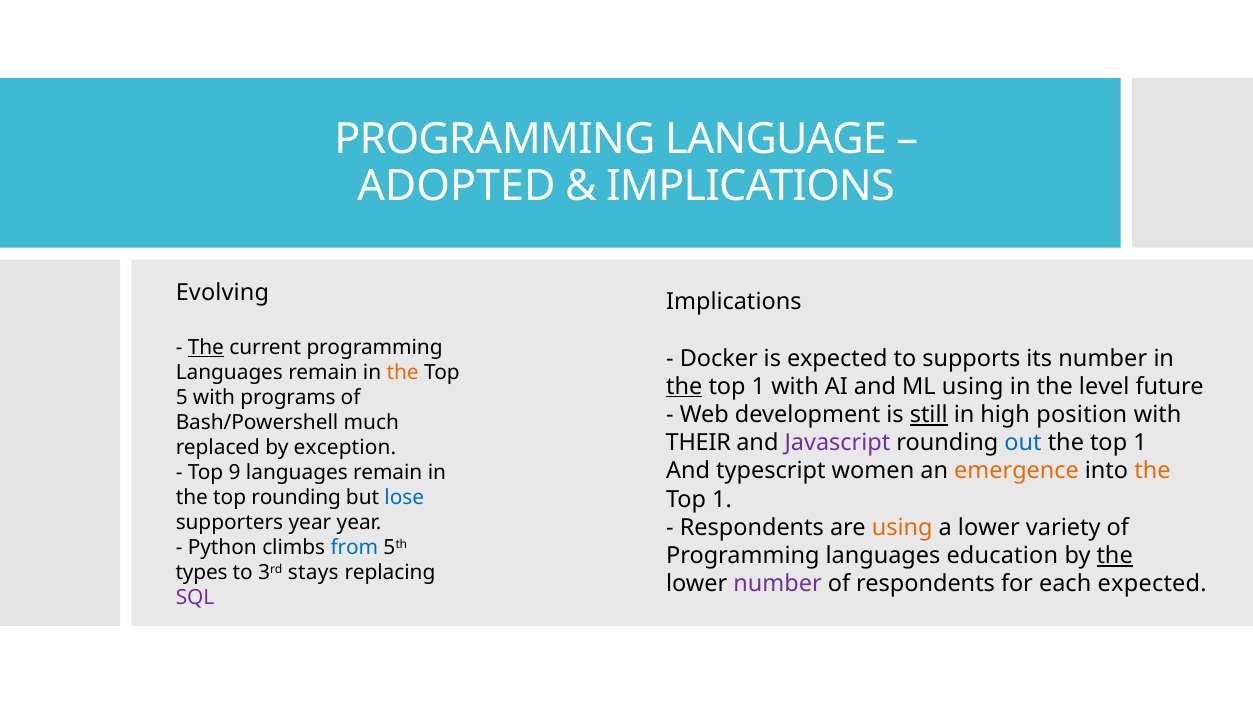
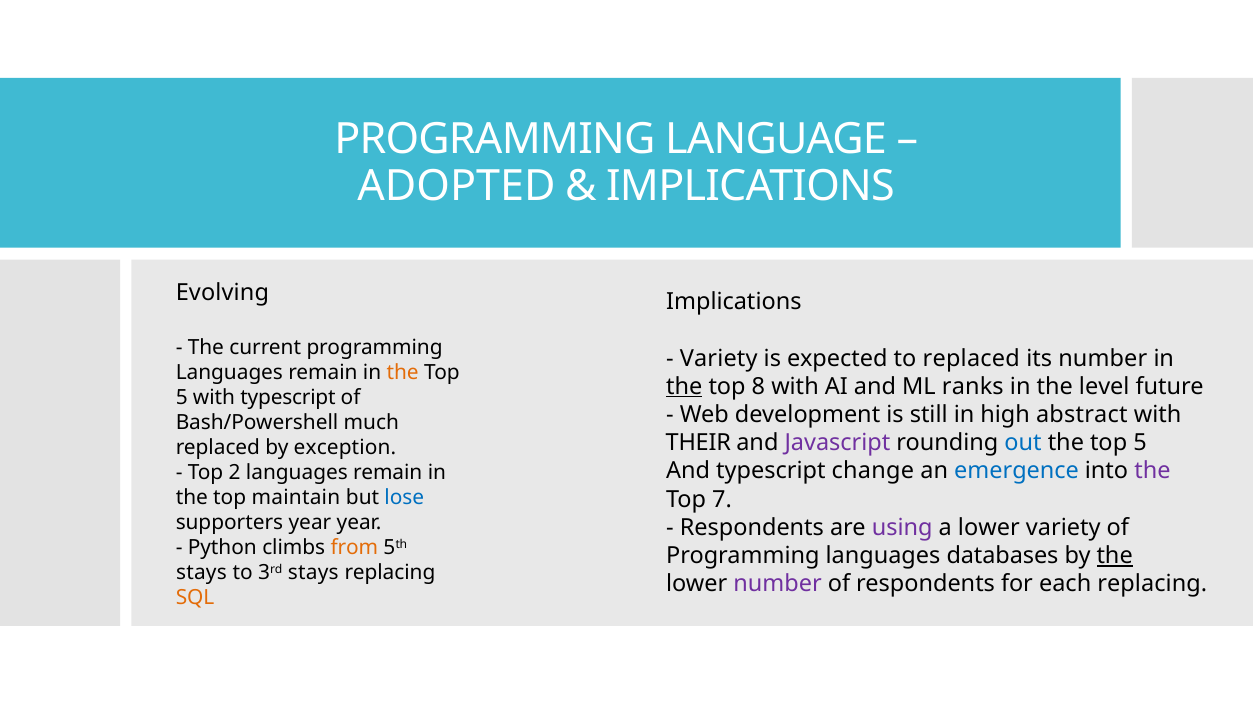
The at (206, 347) underline: present -> none
Docker at (719, 358): Docker -> Variety
to supports: supports -> replaced
1 at (758, 386): 1 -> 8
ML using: using -> ranks
with programs: programs -> typescript
still underline: present -> none
position: position -> abstract
1 at (1140, 443): 1 -> 5
women: women -> change
emergence colour: orange -> blue
the at (1152, 471) colour: orange -> purple
9: 9 -> 2
top rounding: rounding -> maintain
1 at (722, 499): 1 -> 7
using at (902, 527) colour: orange -> purple
from colour: blue -> orange
education: education -> databases
types at (202, 573): types -> stays
each expected: expected -> replacing
SQL colour: purple -> orange
